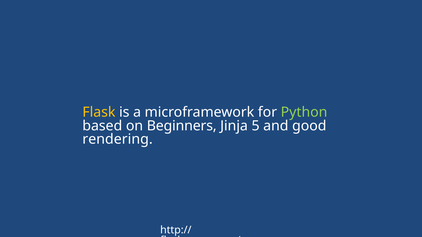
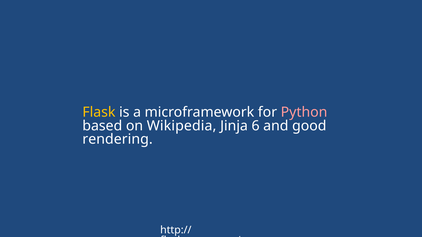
Python colour: light green -> pink
Beginners: Beginners -> Wikipedia
5: 5 -> 6
